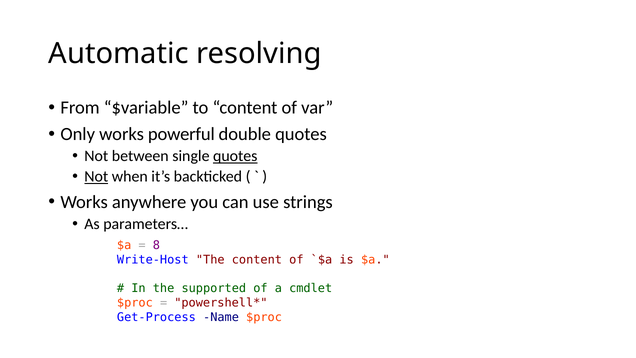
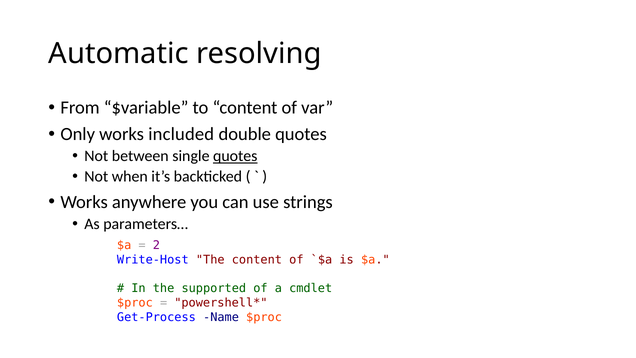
powerful: powerful -> included
Not at (96, 177) underline: present -> none
8: 8 -> 2
